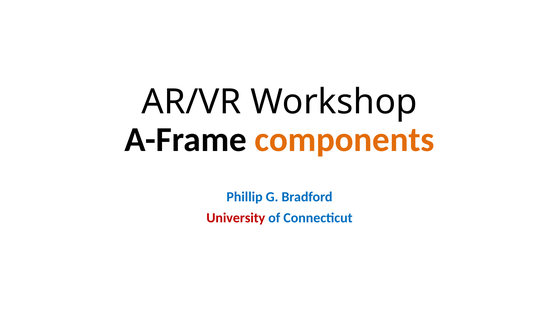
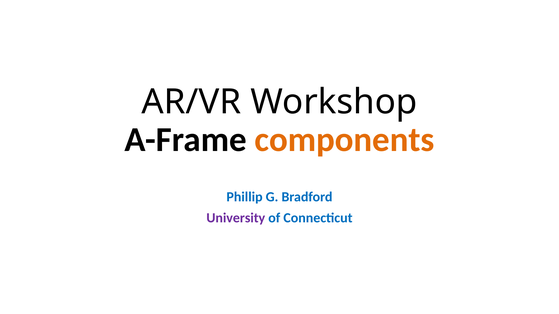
University colour: red -> purple
